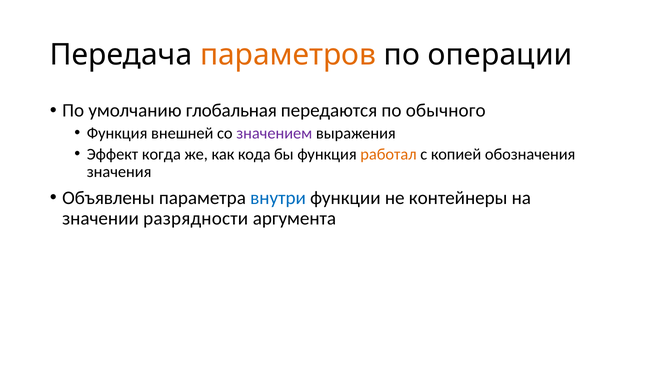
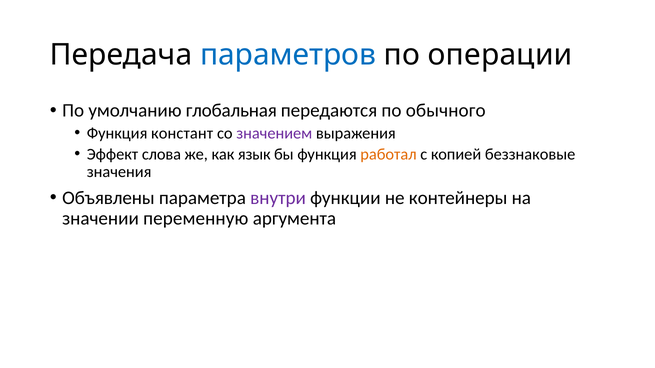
параметров colour: orange -> blue
внешней: внешней -> констант
когда: когда -> слова
кода: кода -> язык
обозначения: обозначения -> беззнаковые
внутри colour: blue -> purple
разрядности: разрядности -> переменную
